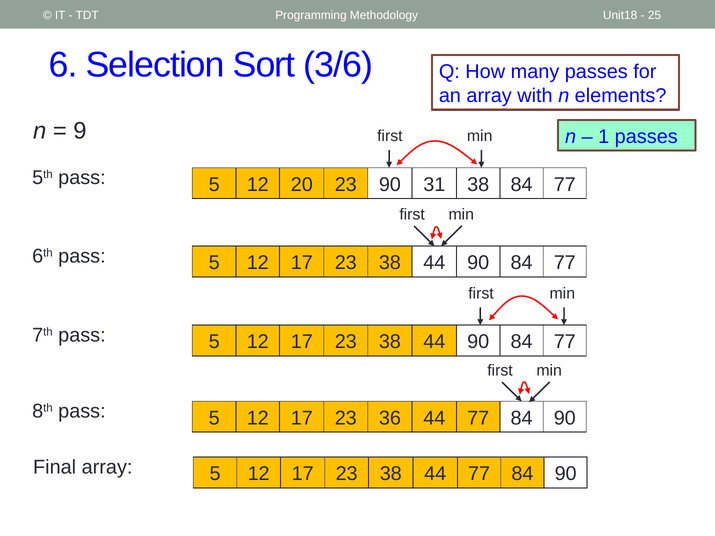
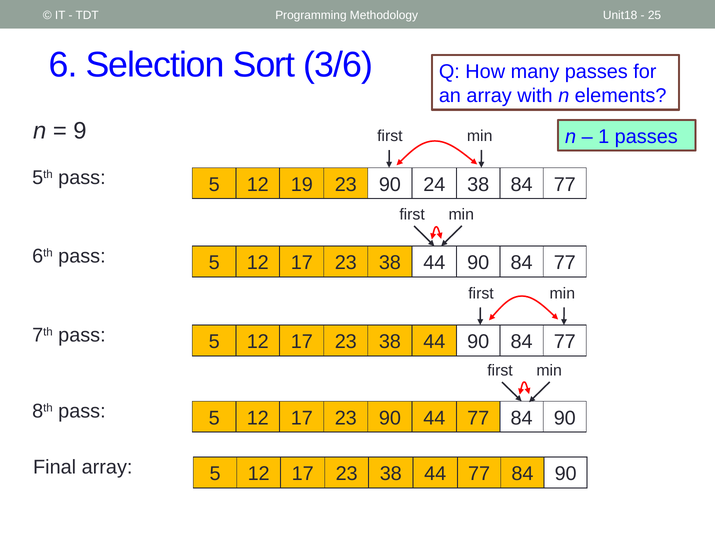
20: 20 -> 19
31: 31 -> 24
17 23 36: 36 -> 90
